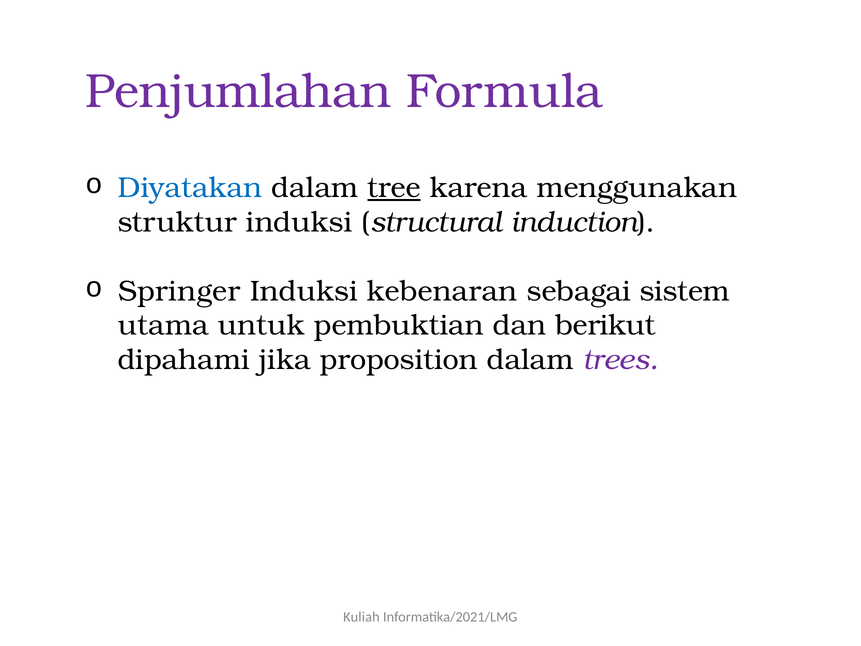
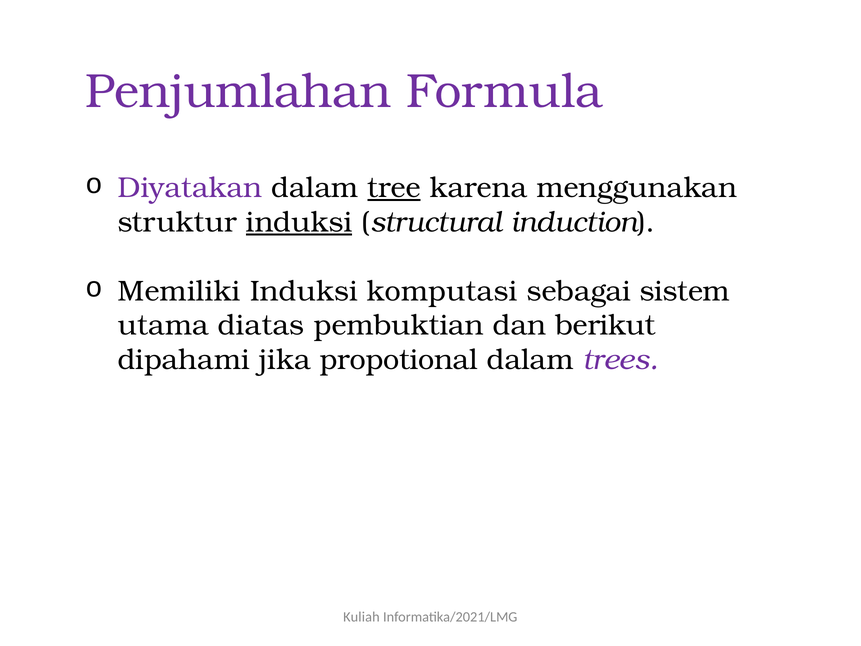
Diyatakan colour: blue -> purple
induksi at (299, 222) underline: none -> present
Springer: Springer -> Memiliki
kebenaran: kebenaran -> komputasi
untuk: untuk -> diatas
proposition: proposition -> propotional
